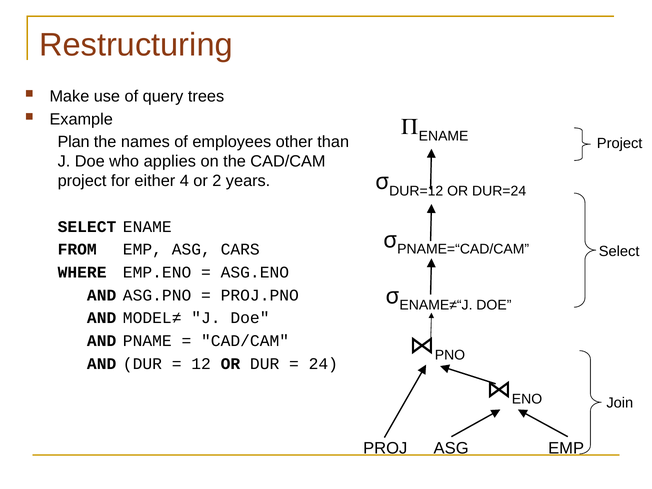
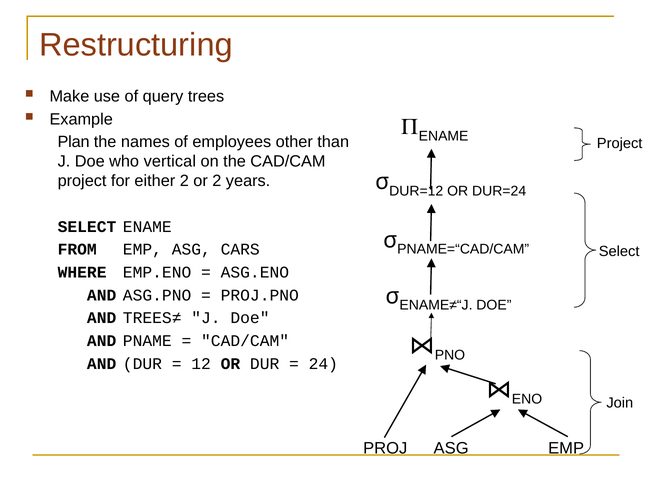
applies: applies -> vertical
either 4: 4 -> 2
MODEL≠: MODEL≠ -> TREES≠
